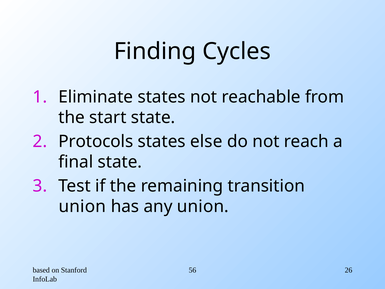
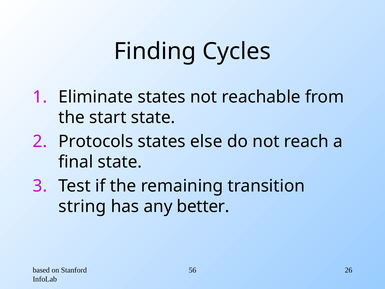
union at (82, 206): union -> string
any union: union -> better
